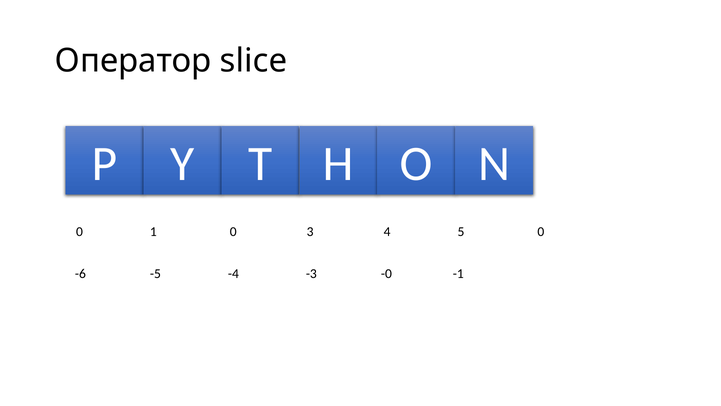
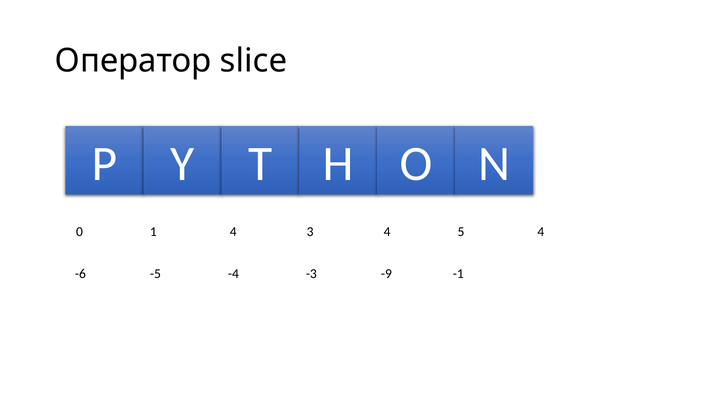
1 0: 0 -> 4
5 0: 0 -> 4
-0: -0 -> -9
